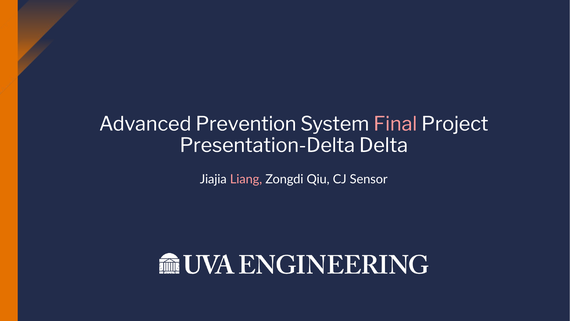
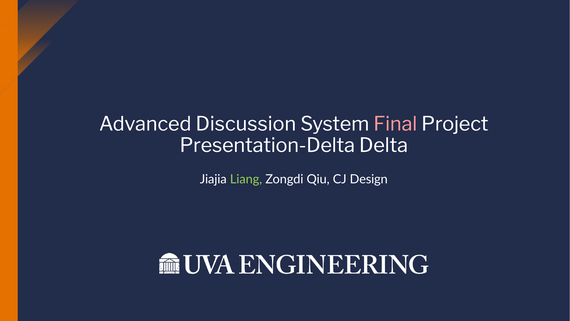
Prevention: Prevention -> Discussion
Liang colour: pink -> light green
Sensor: Sensor -> Design
